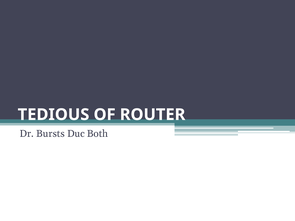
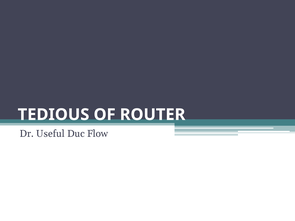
Bursts: Bursts -> Useful
Both: Both -> Flow
